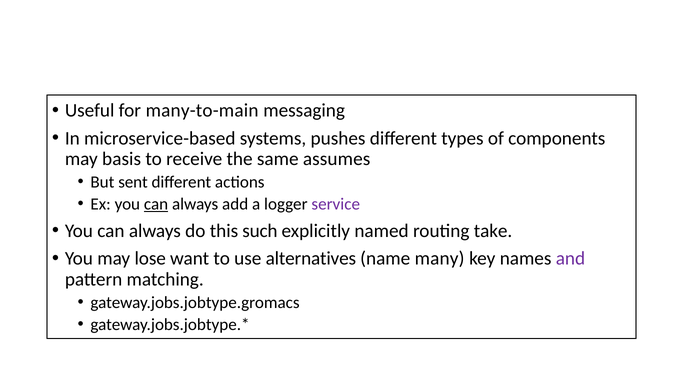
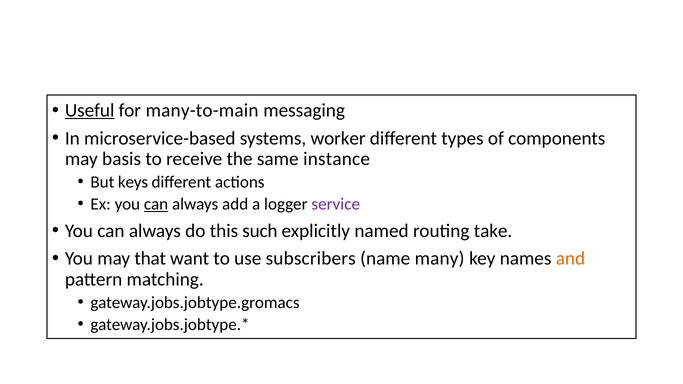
Useful underline: none -> present
pushes: pushes -> worker
assumes: assumes -> instance
sent: sent -> keys
lose: lose -> that
alternatives: alternatives -> subscribers
and colour: purple -> orange
